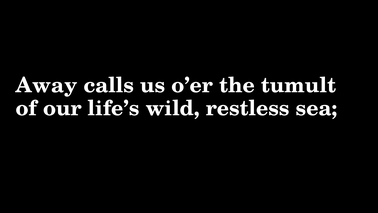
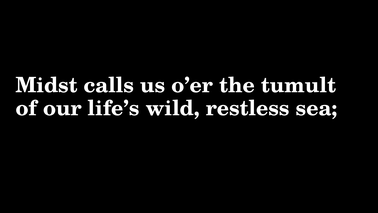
Away: Away -> Midst
